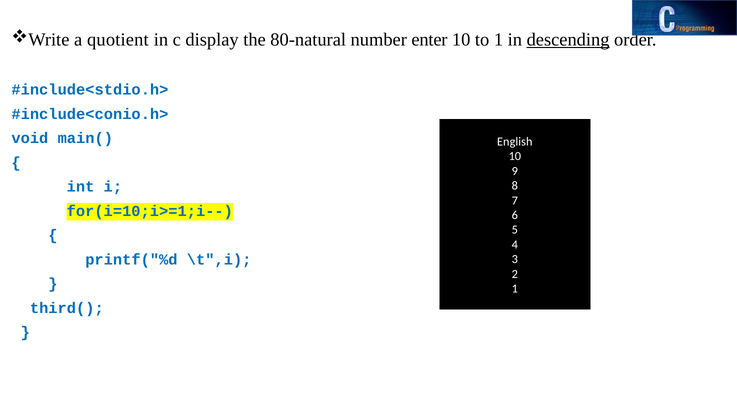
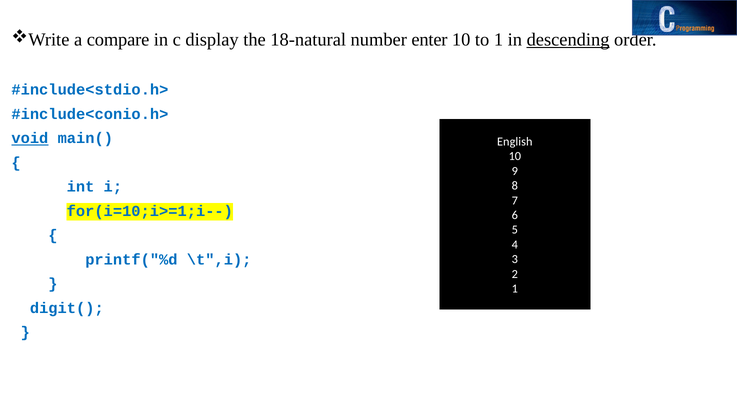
quotient: quotient -> compare
80-natural: 80-natural -> 18-natural
void underline: none -> present
third(: third( -> digit(
